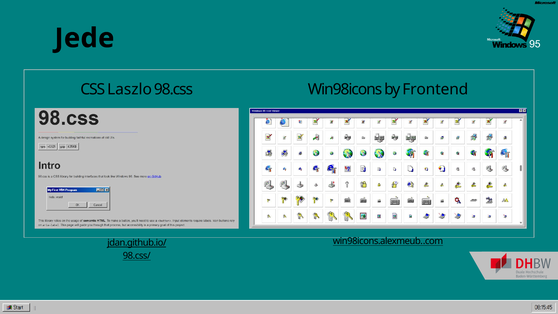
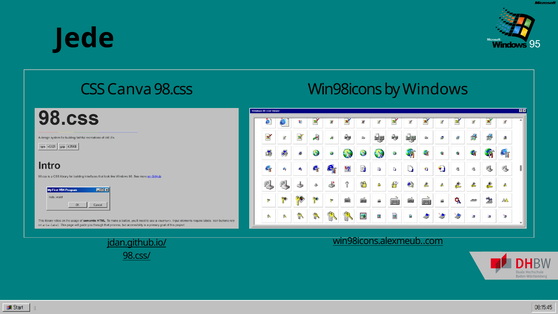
Laszlo: Laszlo -> Canva
Frontend: Frontend -> Windows
